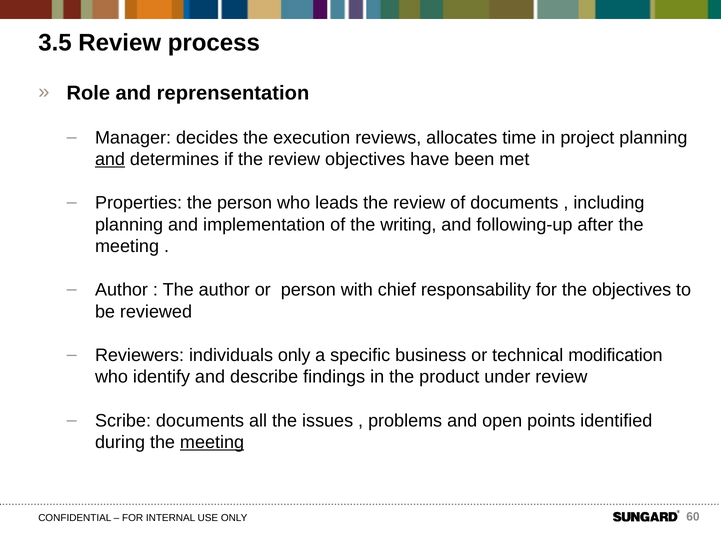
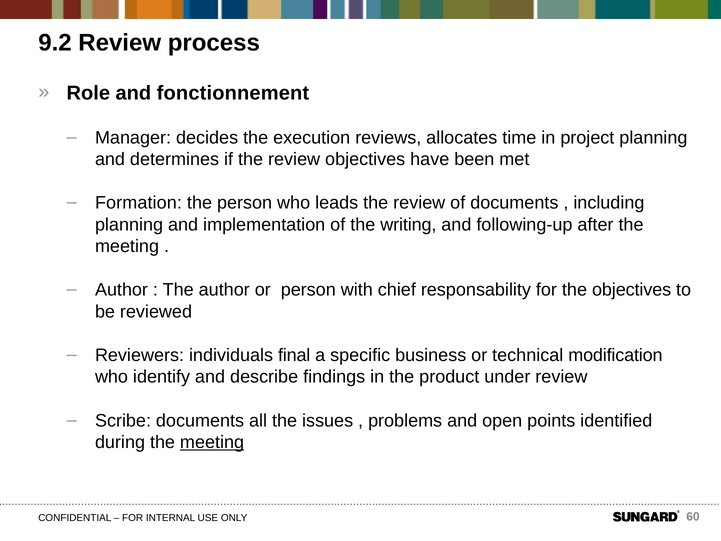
3.5: 3.5 -> 9.2
reprensentation: reprensentation -> fonctionnement
and at (110, 159) underline: present -> none
Properties: Properties -> Formation
individuals only: only -> final
